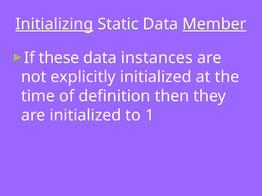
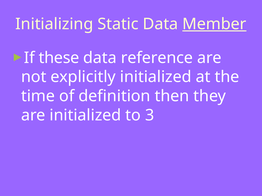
Initializing underline: present -> none
instances: instances -> reference
1: 1 -> 3
